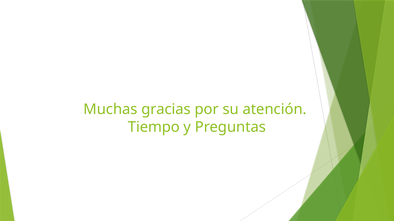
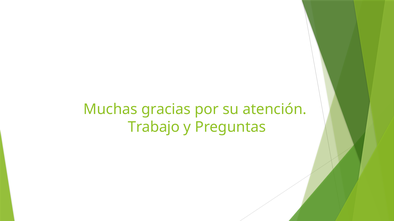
Tiempo: Tiempo -> Trabajo
